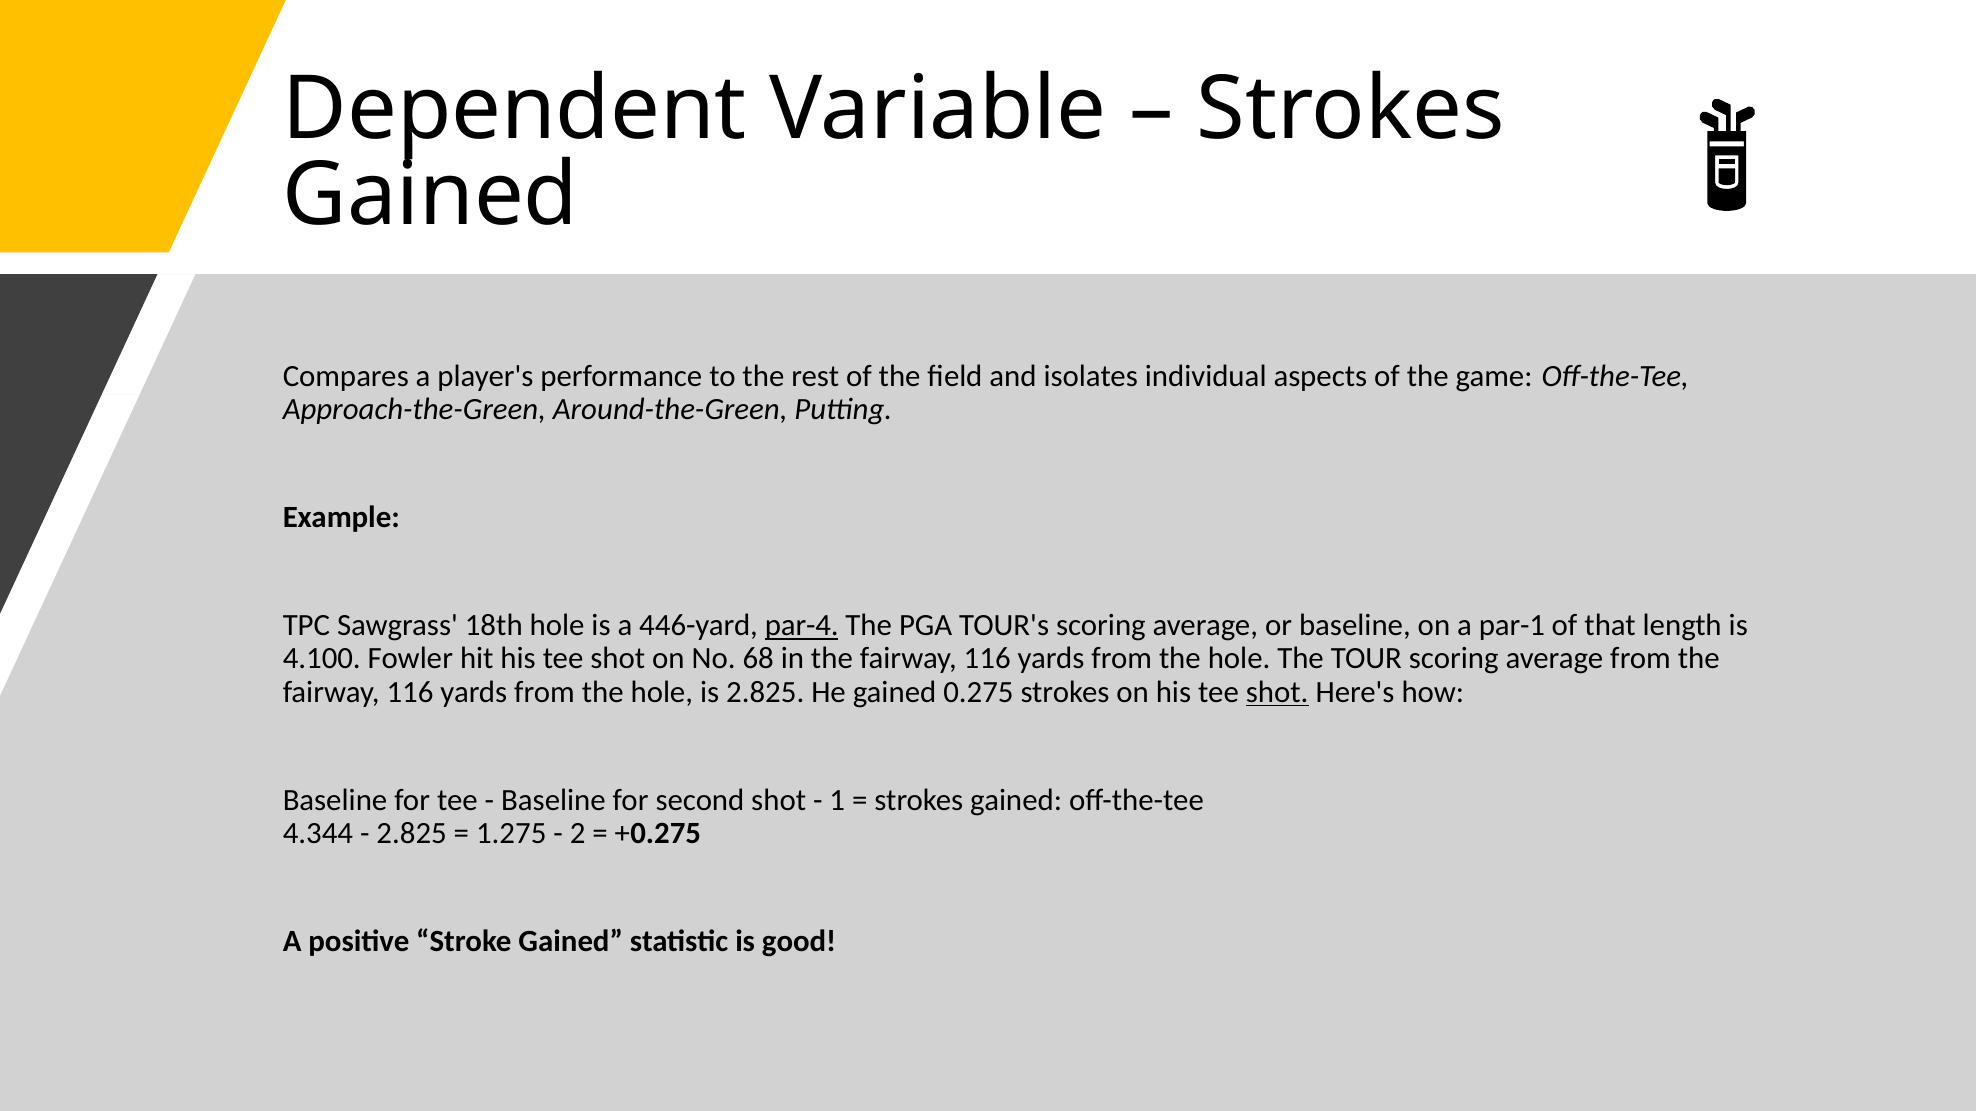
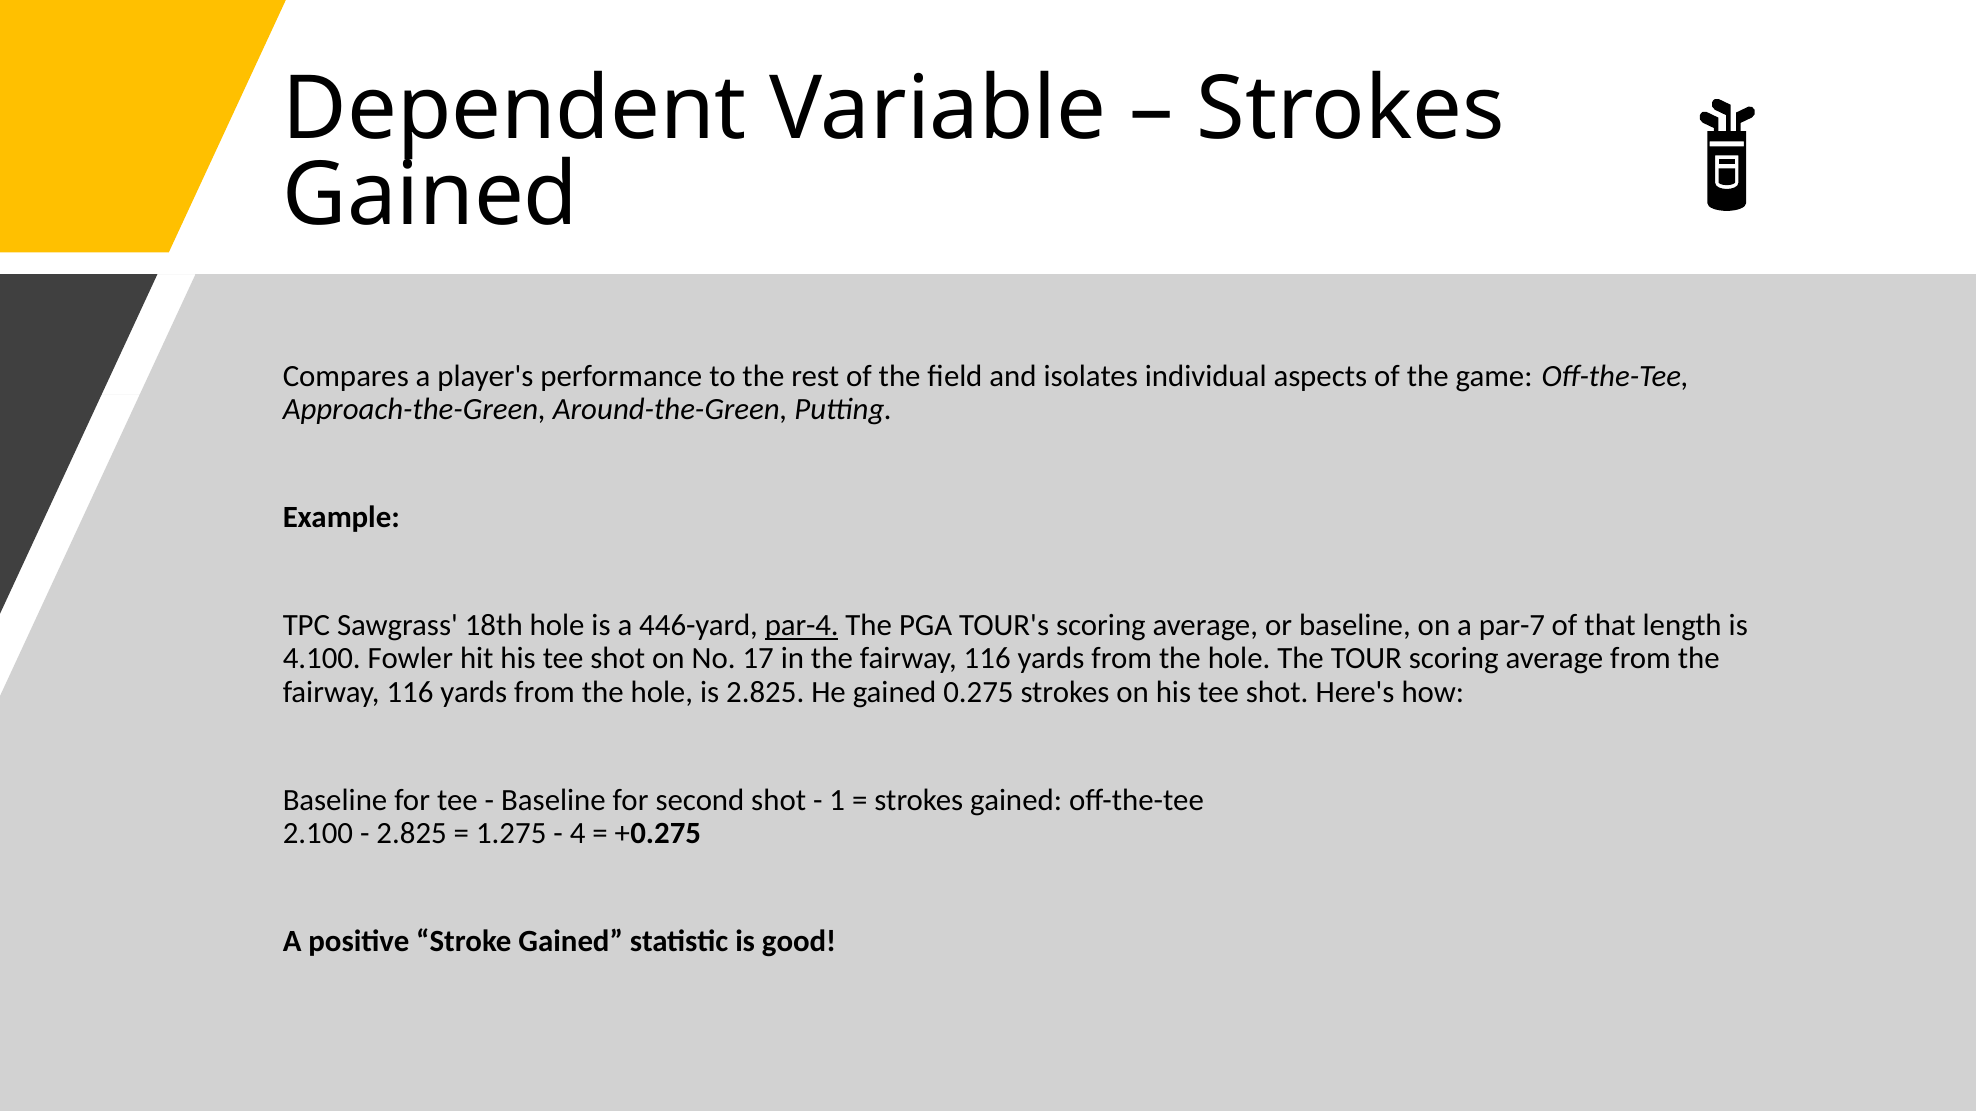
par-1: par-1 -> par-7
68: 68 -> 17
shot at (1277, 692) underline: present -> none
4.344: 4.344 -> 2.100
2: 2 -> 4
